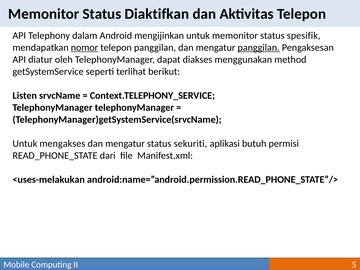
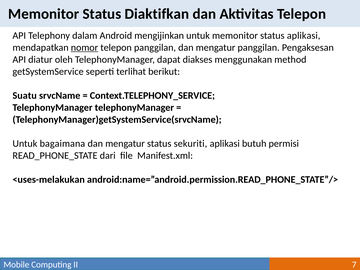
status spesifik: spesifik -> aplikasi
panggilan at (259, 47) underline: present -> none
Listen: Listen -> Suatu
mengakses: mengakses -> bagaimana
5: 5 -> 7
